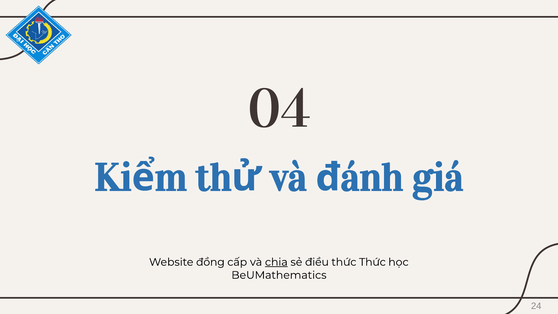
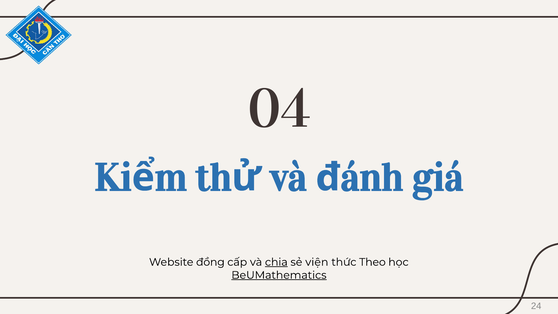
điều: điều -> viện
thức Thức: Thức -> Theo
BeUMathematics underline: none -> present
